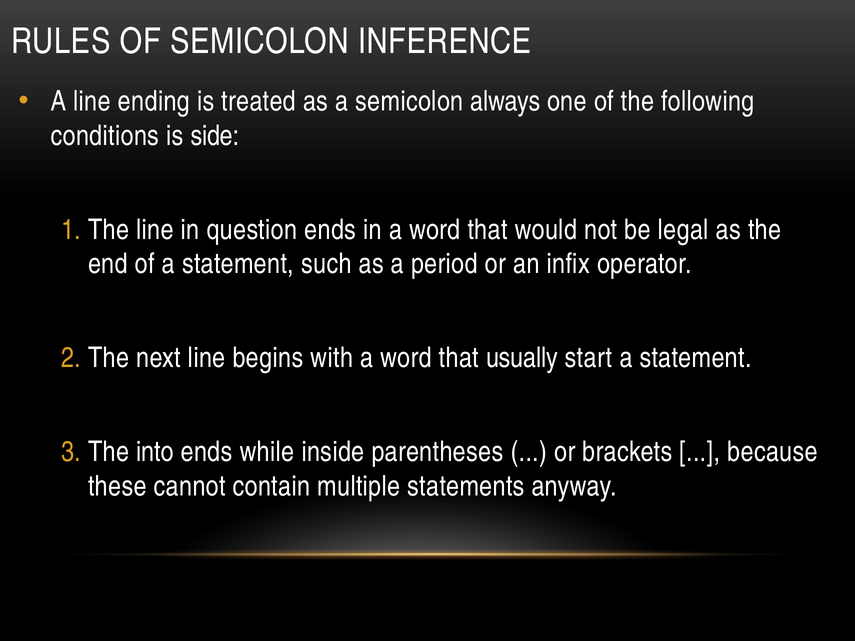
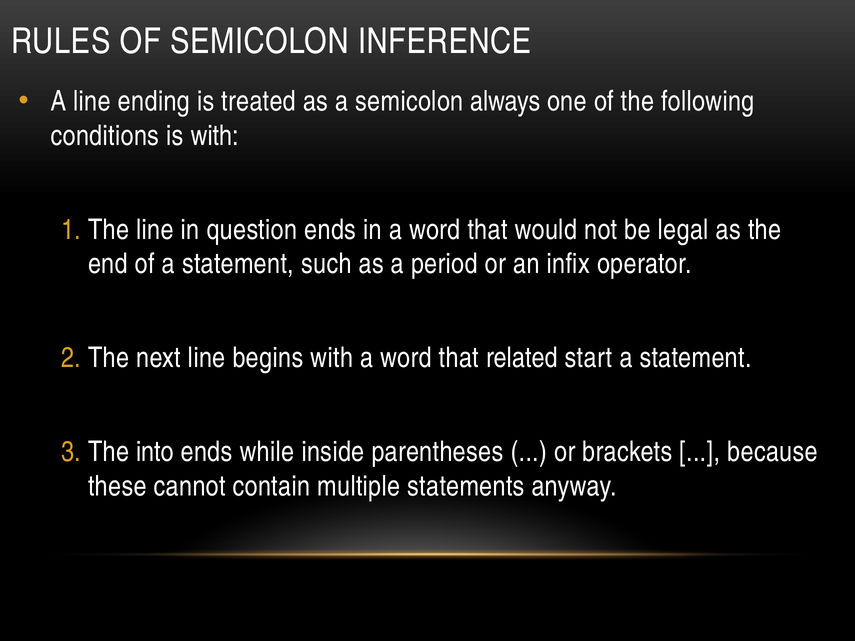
is side: side -> with
usually: usually -> related
